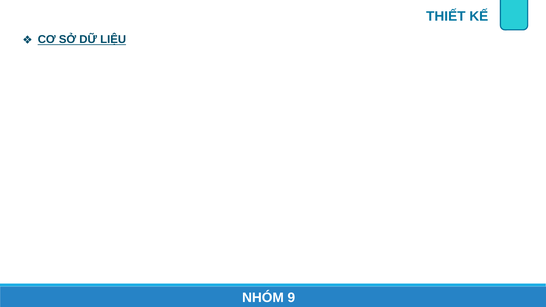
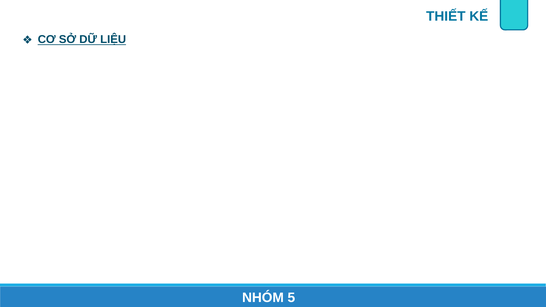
9: 9 -> 5
